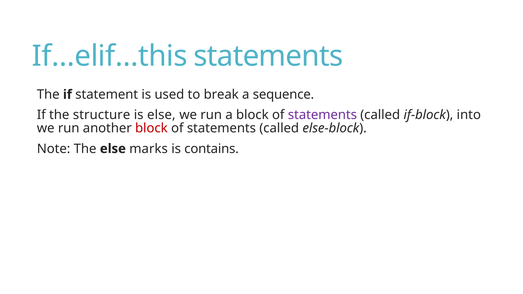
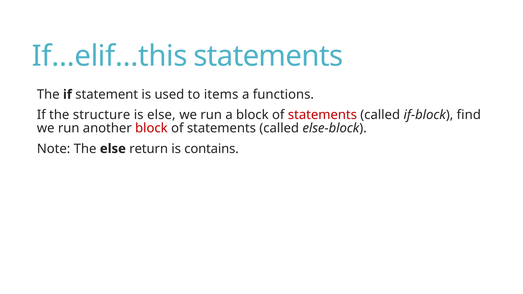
break: break -> items
sequence: sequence -> functions
statements at (322, 115) colour: purple -> red
into: into -> find
marks: marks -> return
